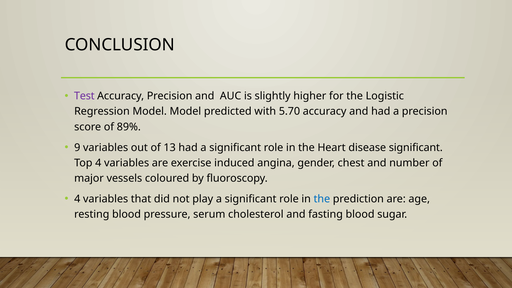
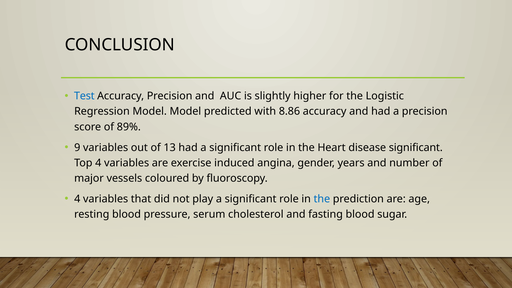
Test colour: purple -> blue
5.70: 5.70 -> 8.86
chest: chest -> years
